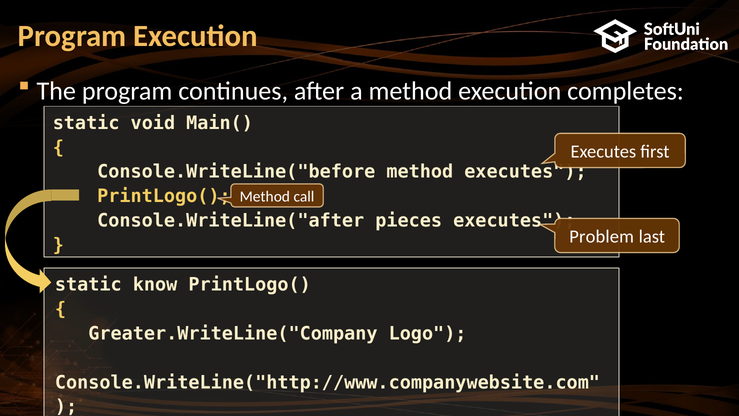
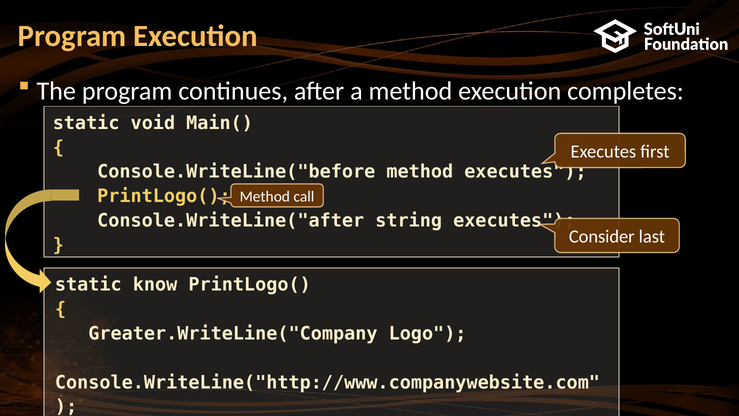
pieces: pieces -> string
Problem: Problem -> Consider
